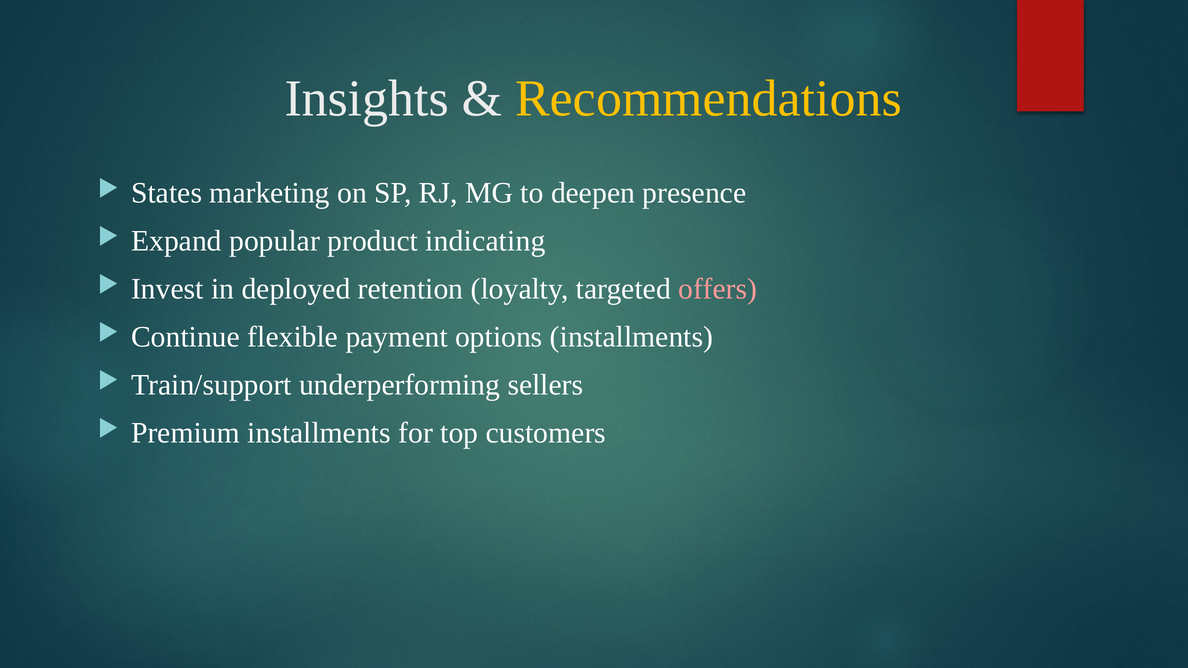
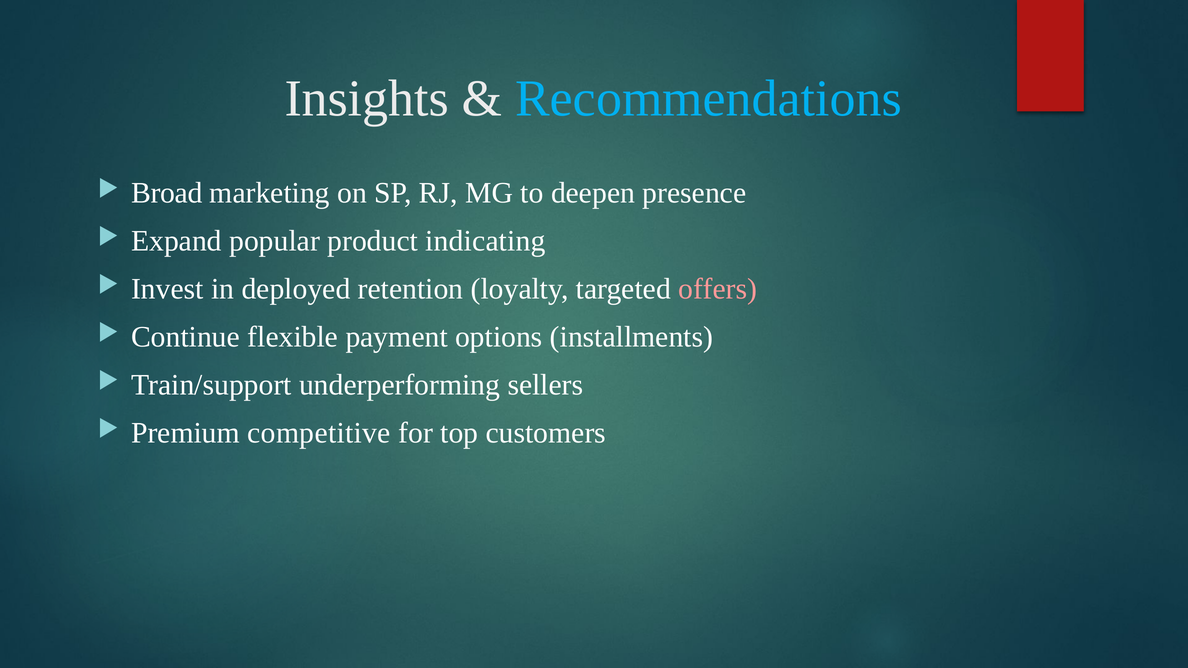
Recommendations colour: yellow -> light blue
States: States -> Broad
Premium installments: installments -> competitive
